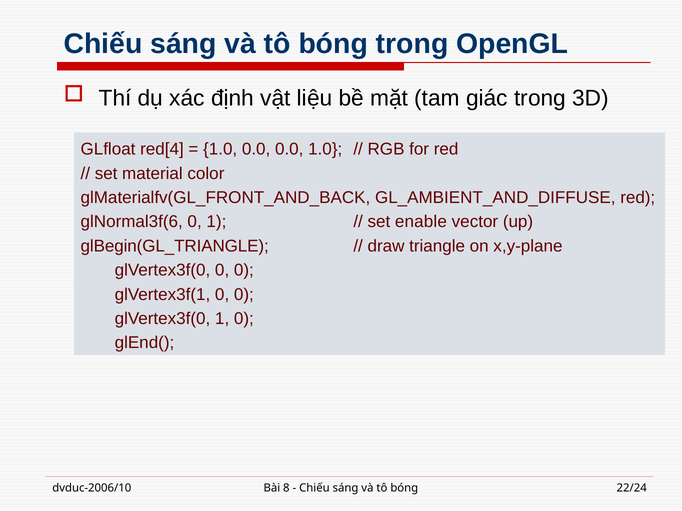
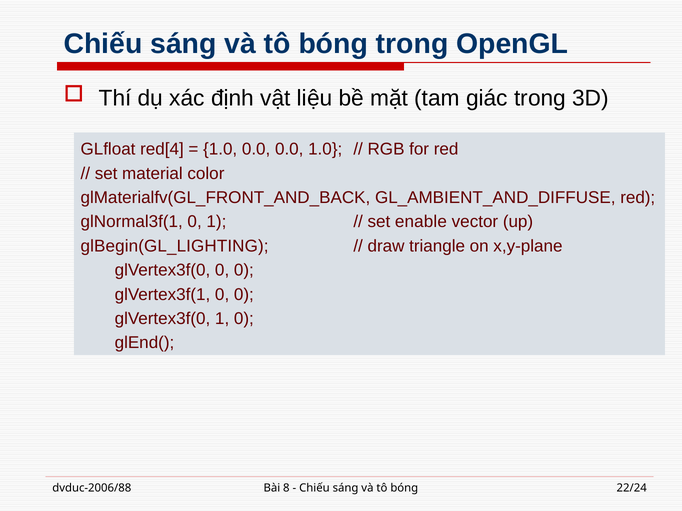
glNormal3f(6: glNormal3f(6 -> glNormal3f(1
glBegin(GL_TRIANGLE: glBegin(GL_TRIANGLE -> glBegin(GL_LIGHTING
dvduc-2006/10: dvduc-2006/10 -> dvduc-2006/88
